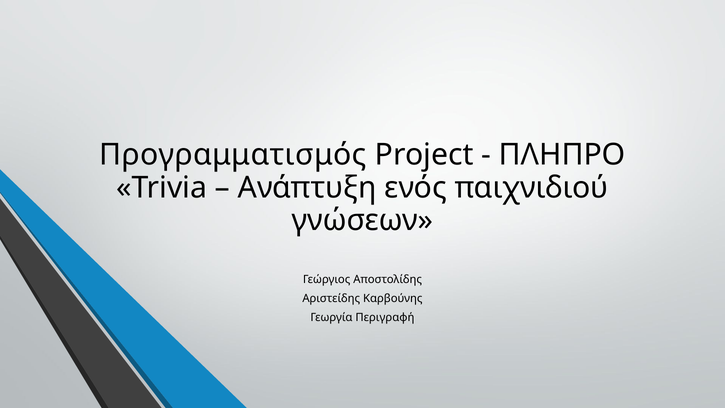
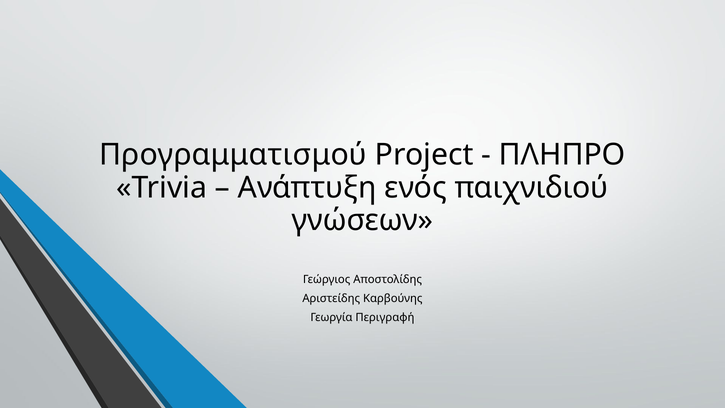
Προγραμματισμός: Προγραμματισμός -> Προγραμματισμού
